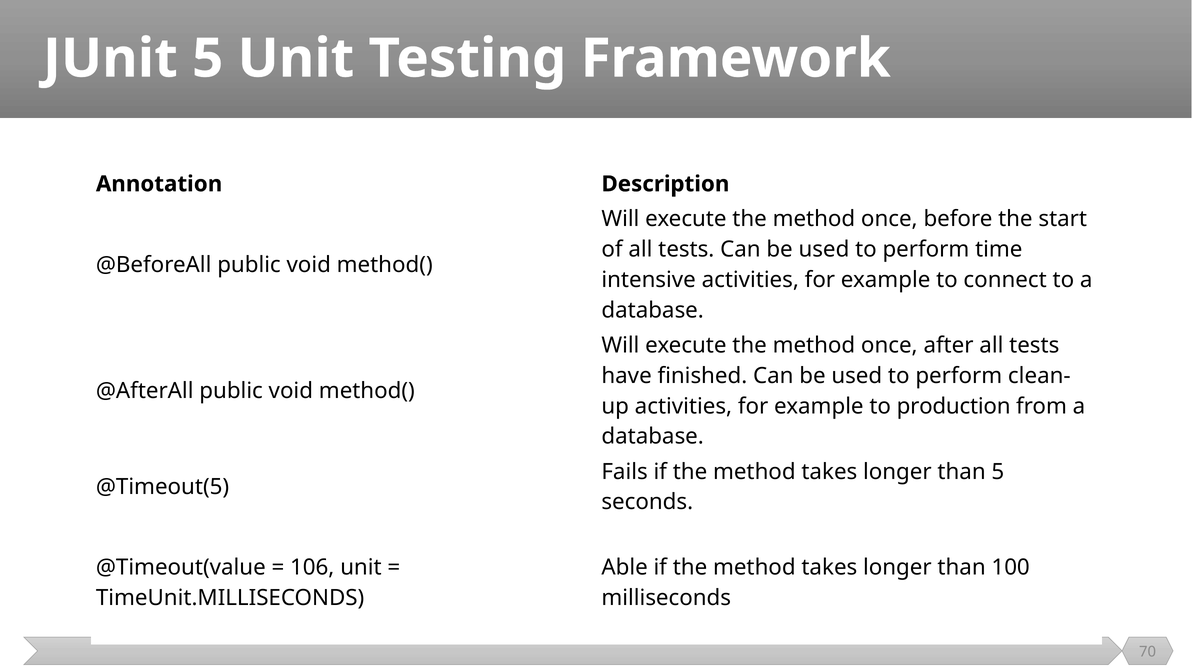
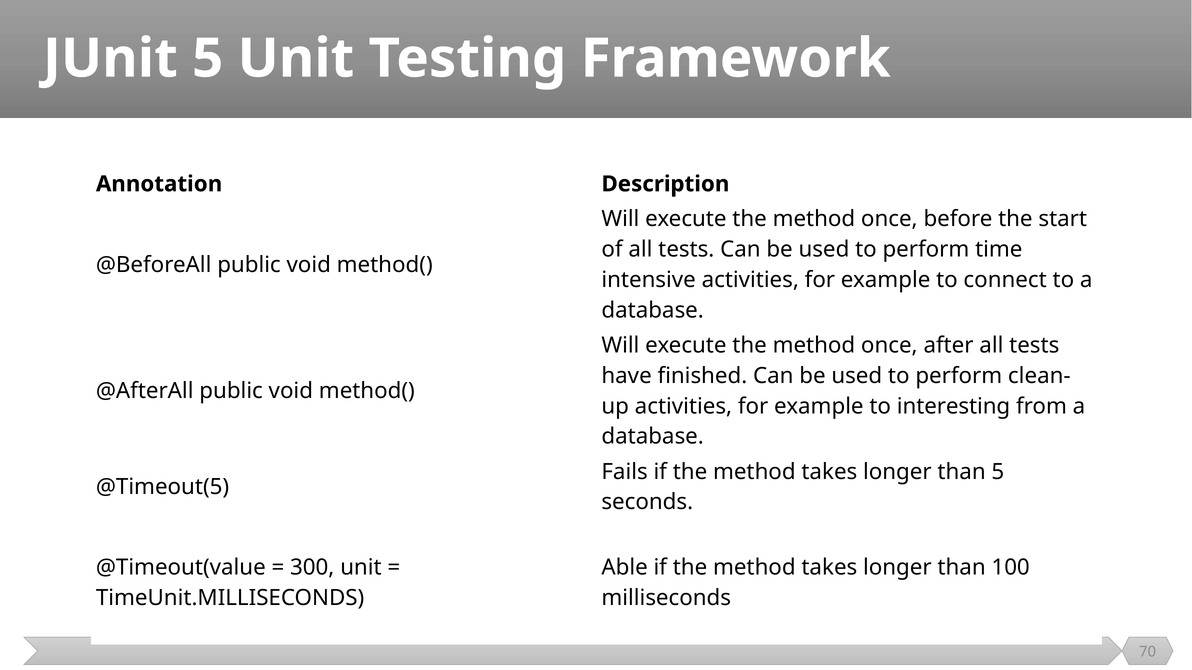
production: production -> interesting
106: 106 -> 300
